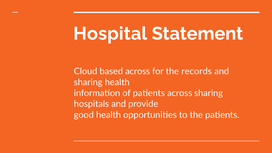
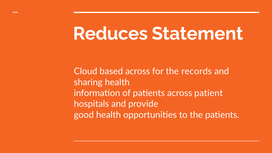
Hospital: Hospital -> Reduces
across sharing: sharing -> patient
